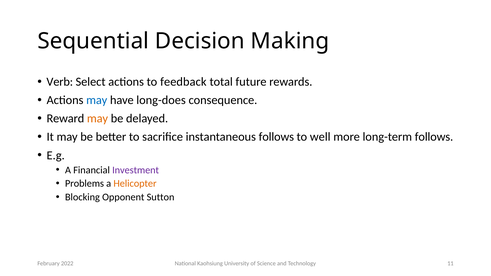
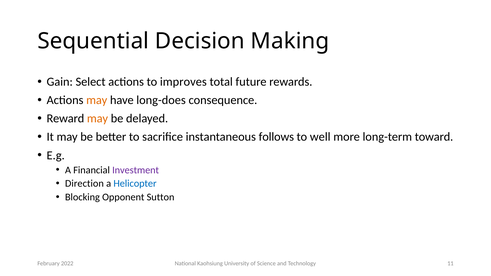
Verb: Verb -> Gain
feedback: feedback -> improves
may at (97, 100) colour: blue -> orange
long-term follows: follows -> toward
Problems: Problems -> Direction
Helicopter colour: orange -> blue
